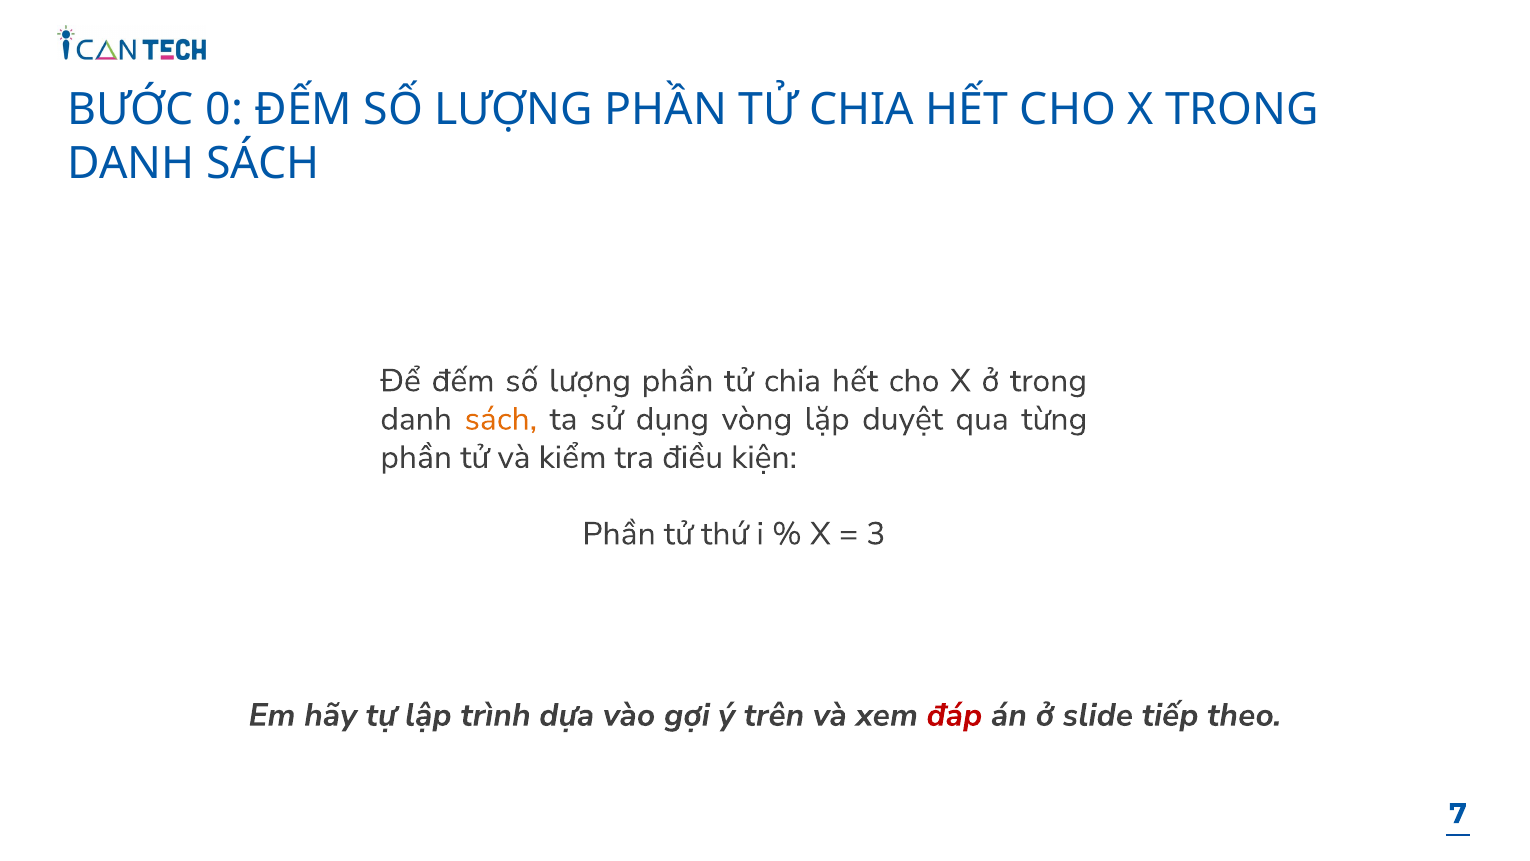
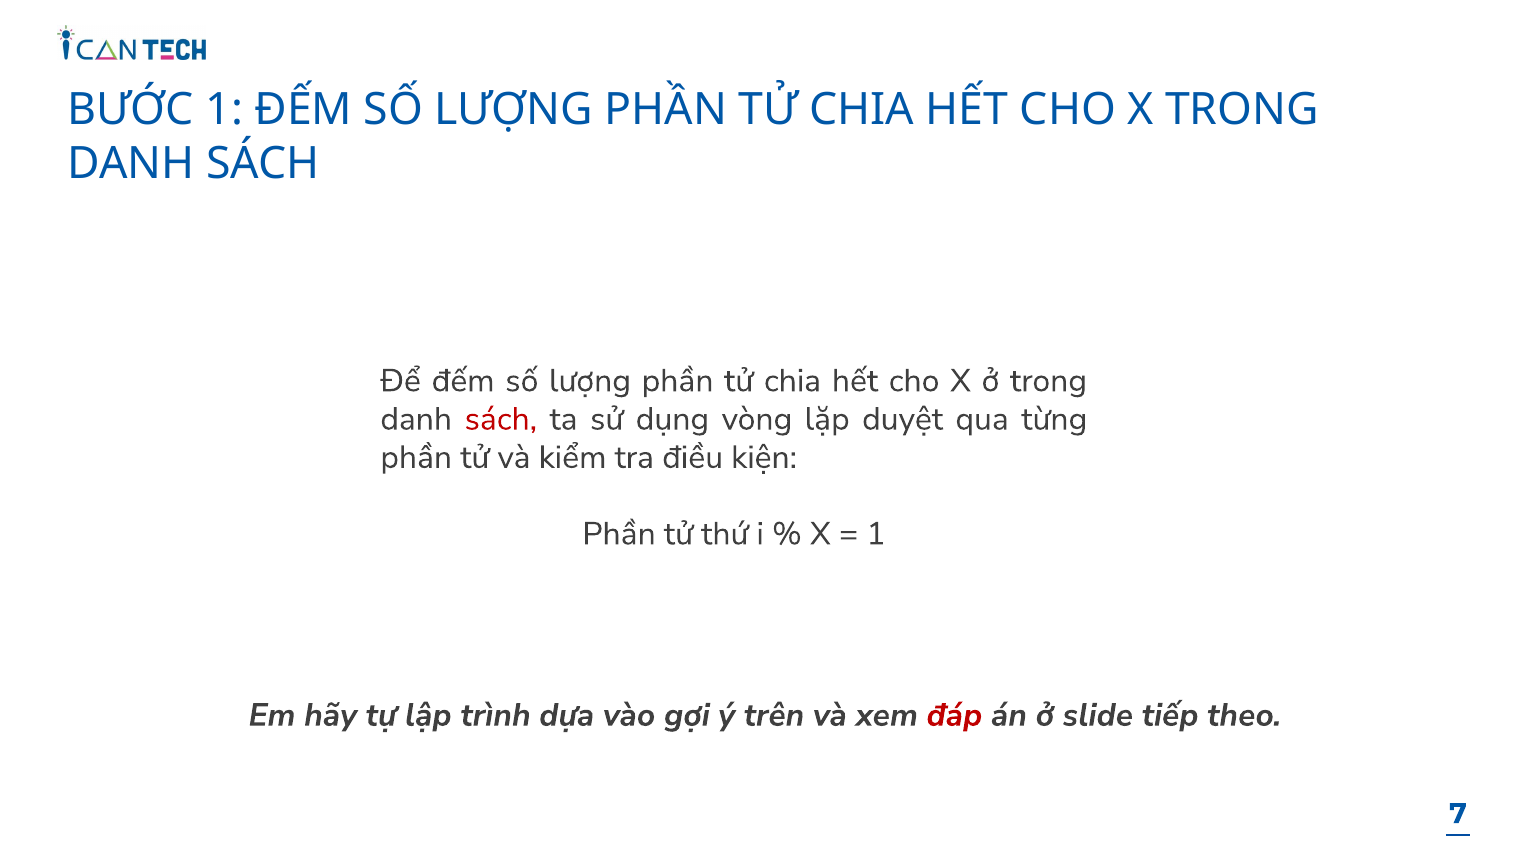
BƯỚC 0: 0 -> 1
sách at (501, 419) colour: orange -> red
3 at (876, 534): 3 -> 1
